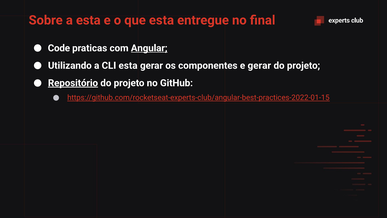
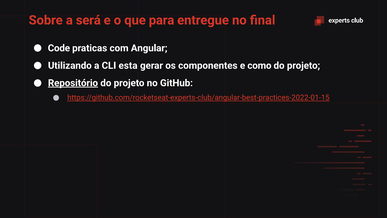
a esta: esta -> será
que esta: esta -> para
Angular underline: present -> none
e gerar: gerar -> como
